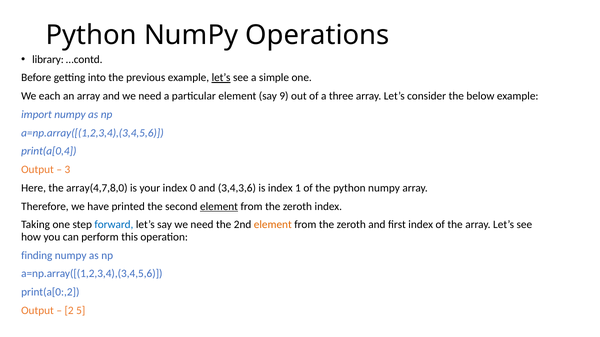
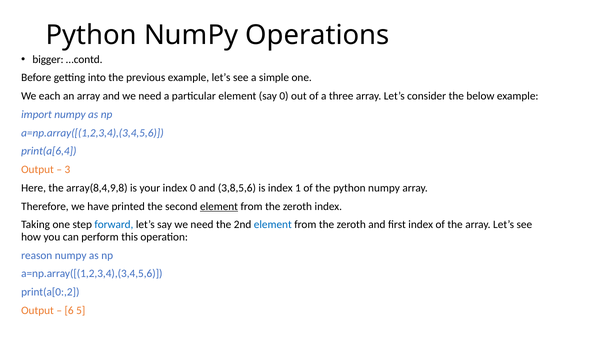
library: library -> bigger
let’s at (221, 78) underline: present -> none
say 9: 9 -> 0
print(a[0,4: print(a[0,4 -> print(a[6,4
array(4,7,8,0: array(4,7,8,0 -> array(8,4,9,8
3,4,3,6: 3,4,3,6 -> 3,8,5,6
element at (273, 225) colour: orange -> blue
finding: finding -> reason
2: 2 -> 6
